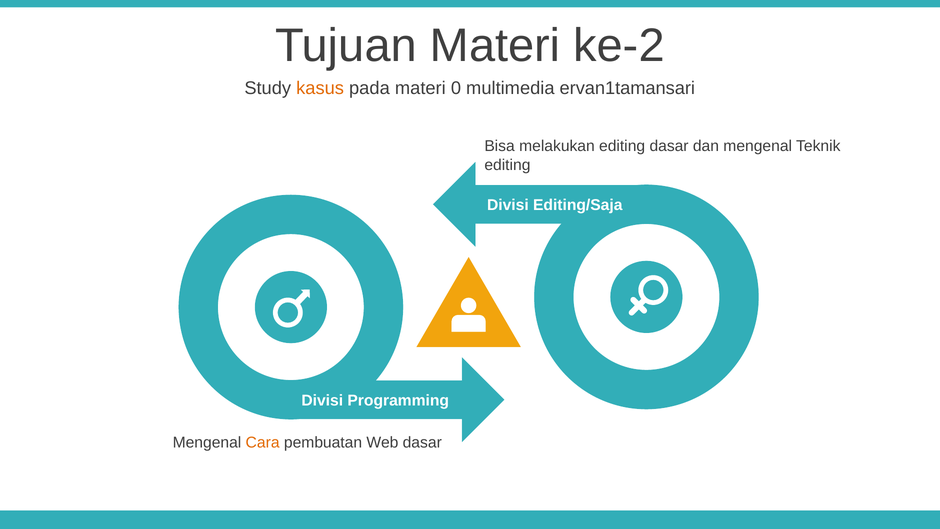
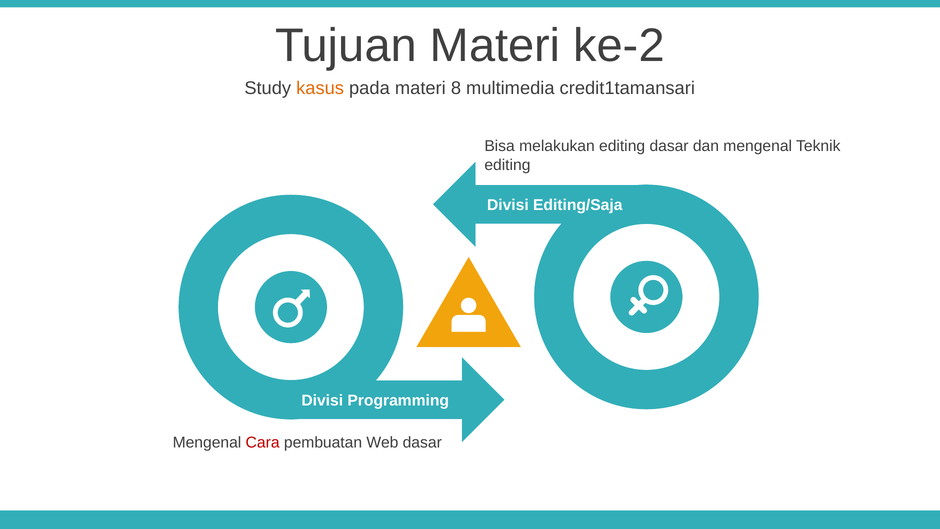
0: 0 -> 8
ervan1tamansari: ervan1tamansari -> credit1tamansari
Cara colour: orange -> red
